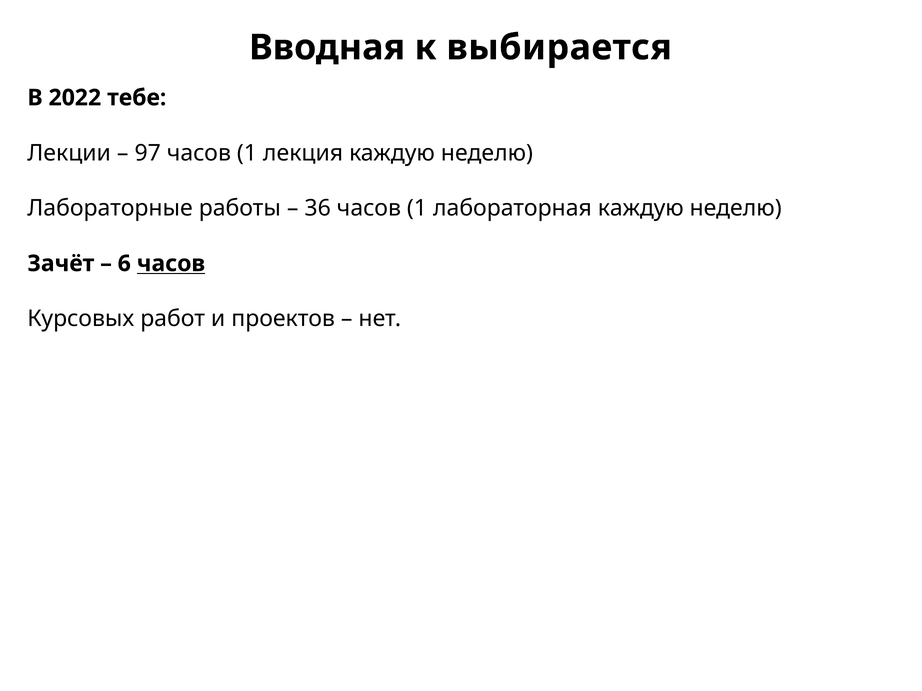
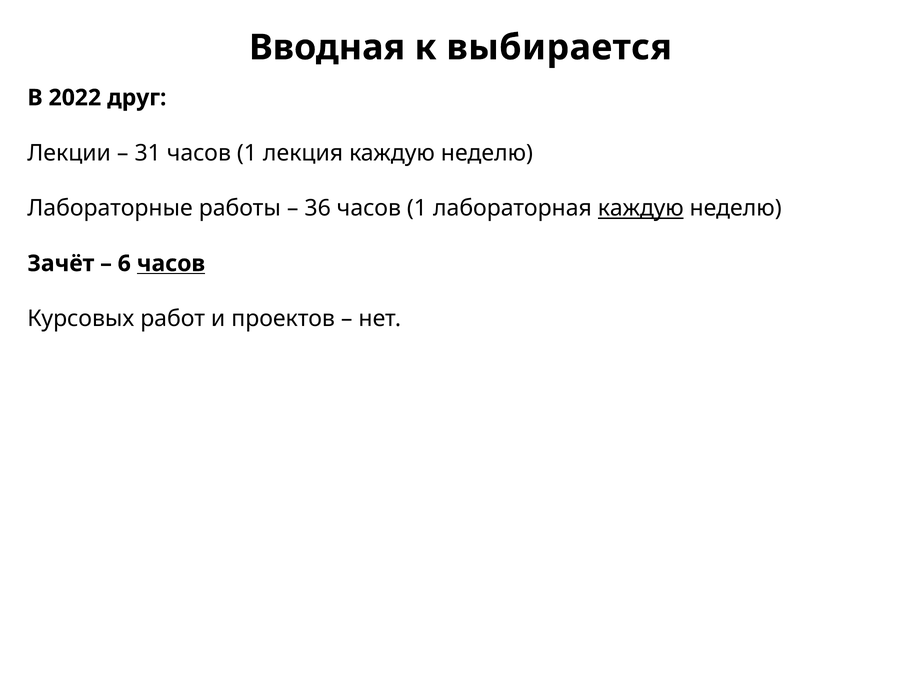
тебе: тебе -> друг
97: 97 -> 31
каждую at (641, 208) underline: none -> present
